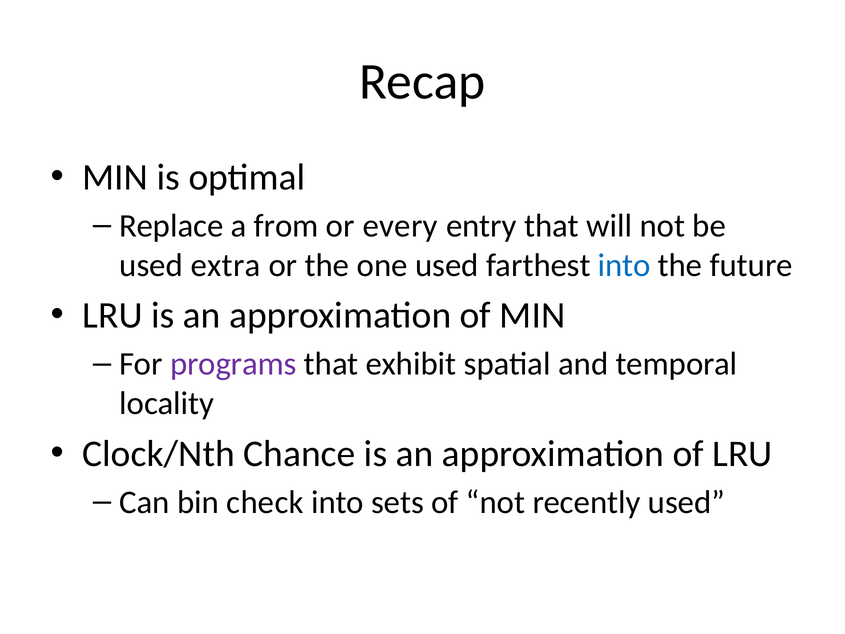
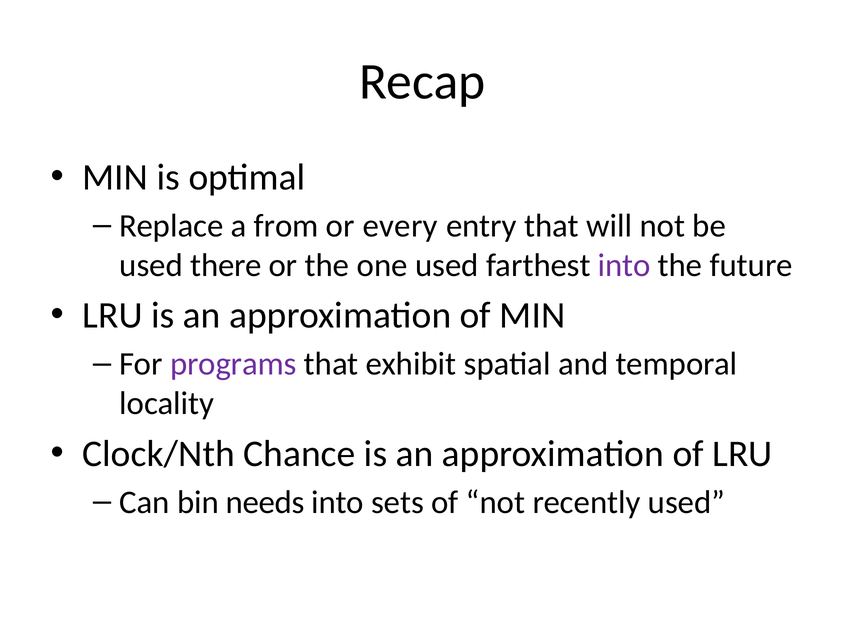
extra: extra -> there
into at (624, 265) colour: blue -> purple
check: check -> needs
